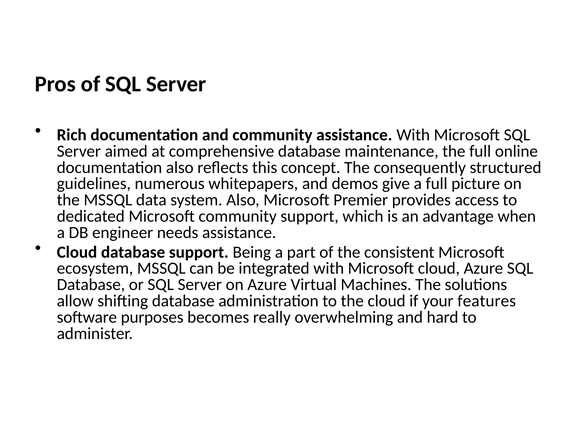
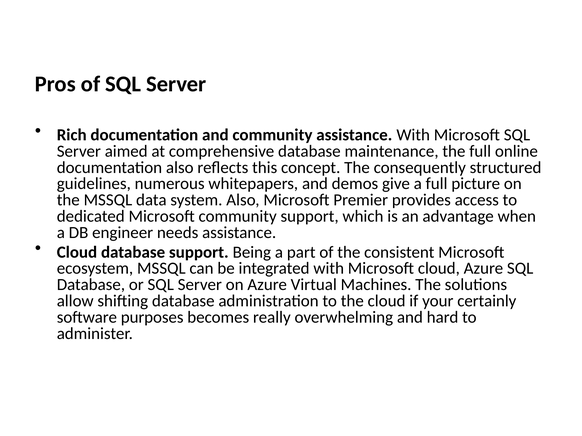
features: features -> certainly
